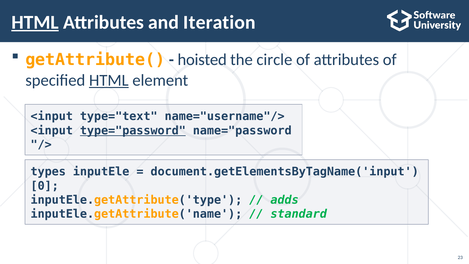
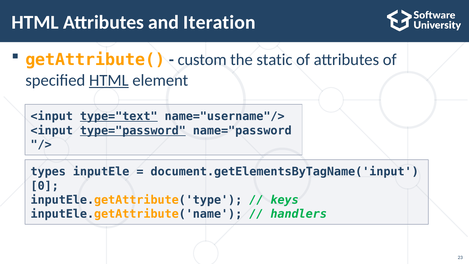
HTML at (35, 22) underline: present -> none
hoisted: hoisted -> custom
circle: circle -> static
type="text underline: none -> present
adds: adds -> keys
standard: standard -> handlers
